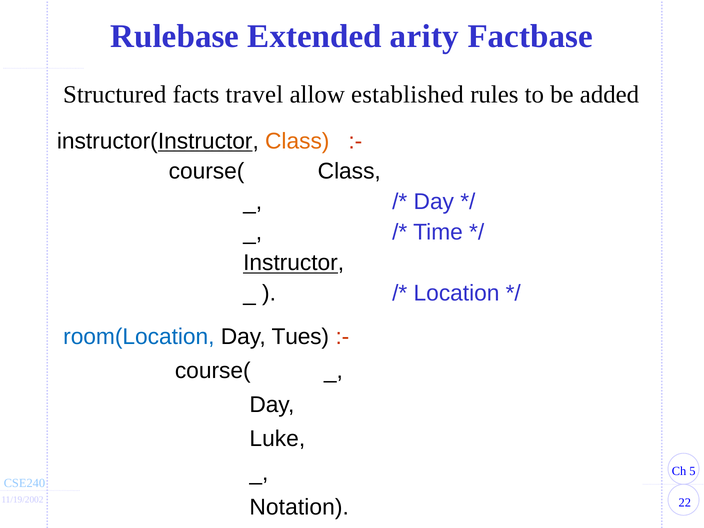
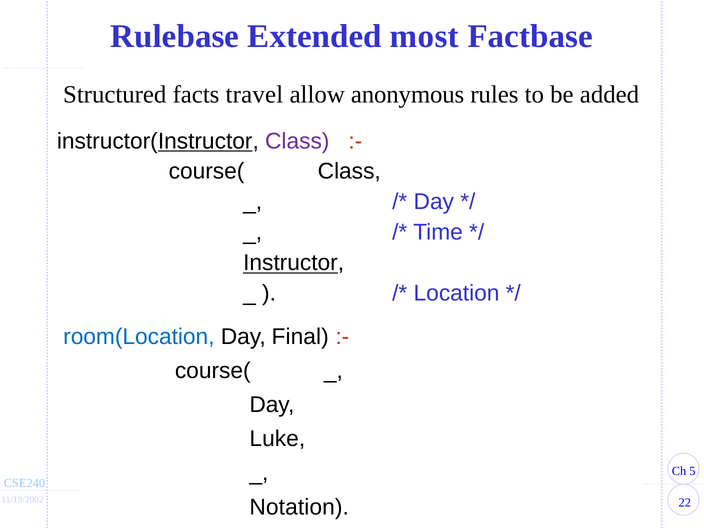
arity: arity -> most
established: established -> anonymous
Class at (297, 141) colour: orange -> purple
Tues: Tues -> Final
